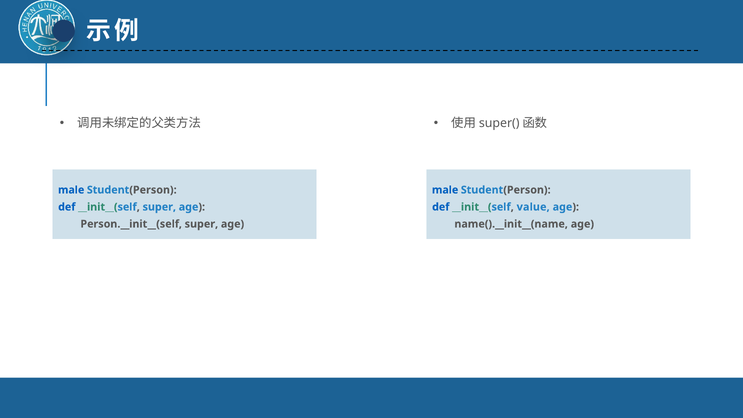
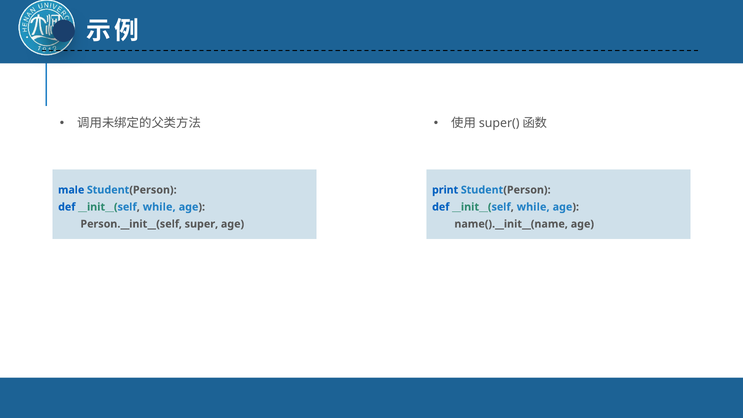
male at (445, 190): male -> print
super at (159, 207): super -> while
value at (533, 207): value -> while
